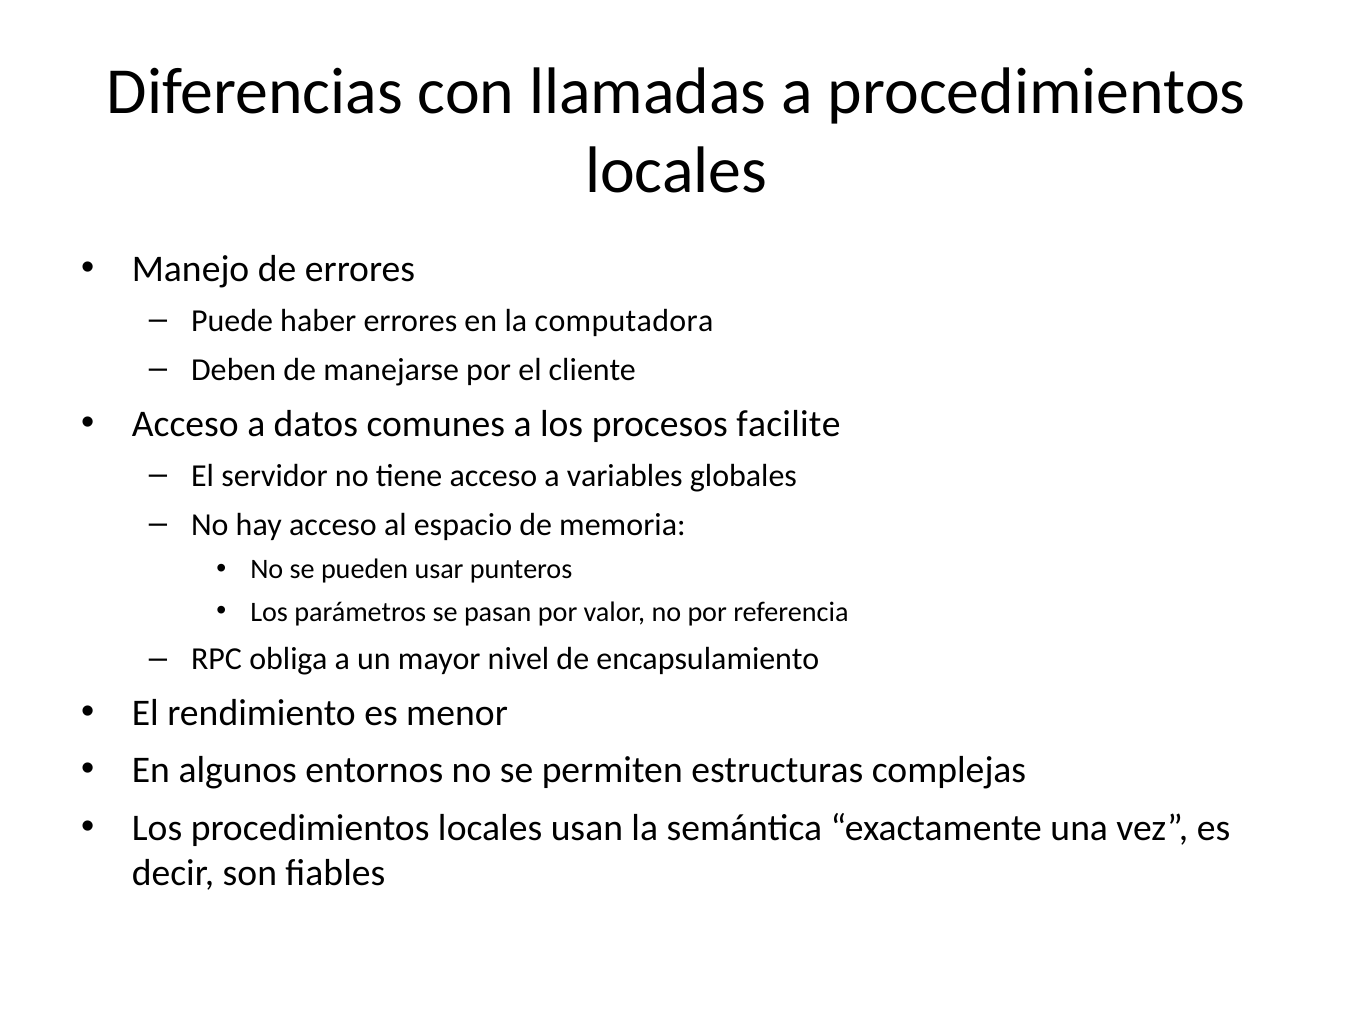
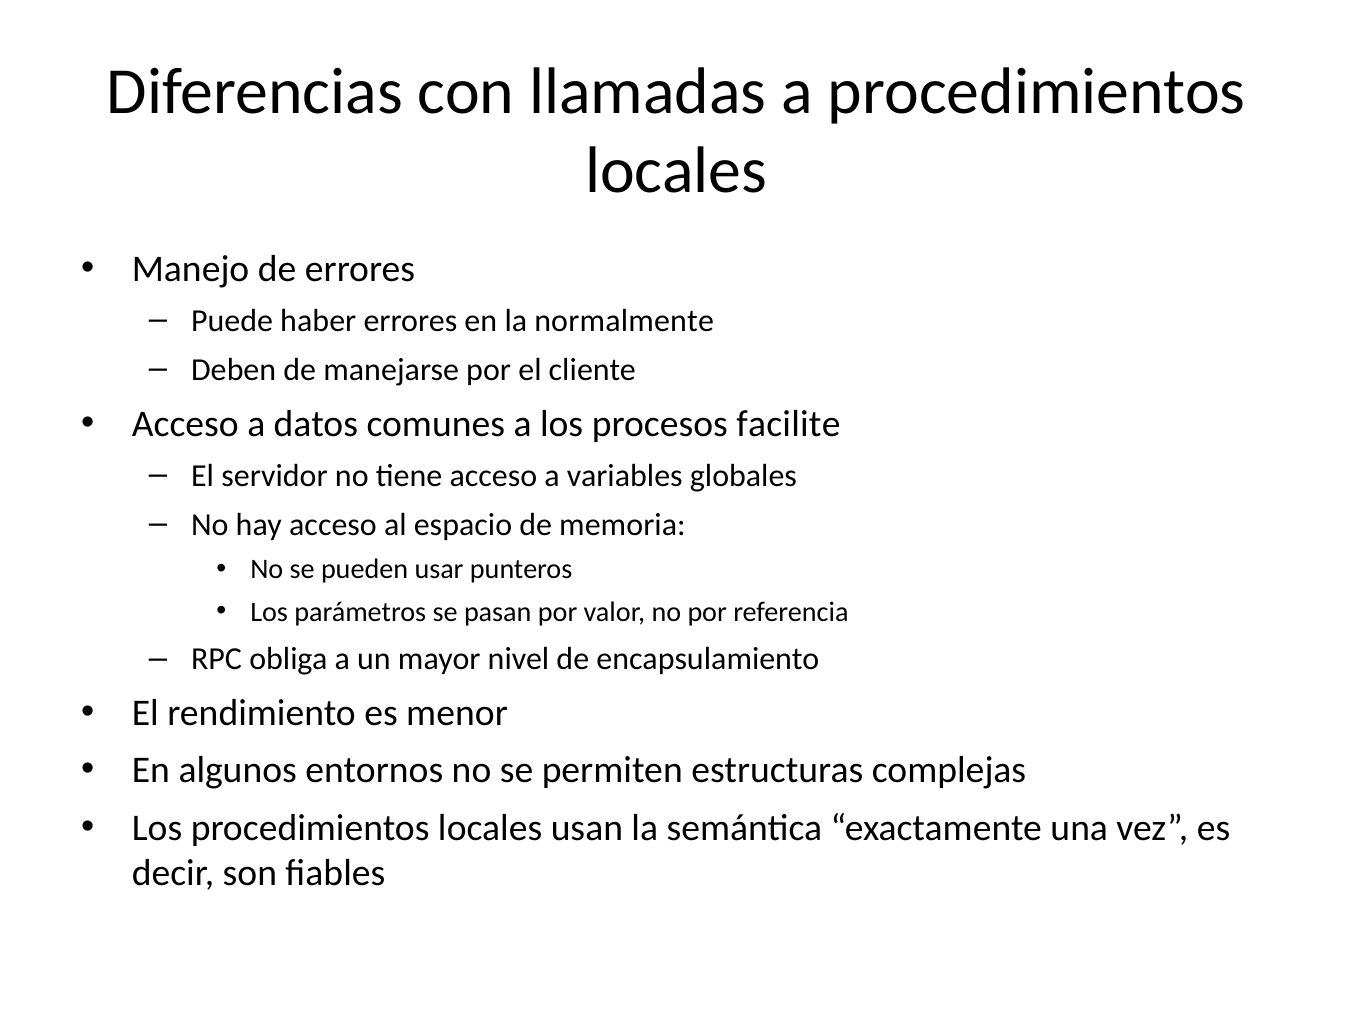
computadora: computadora -> normalmente
